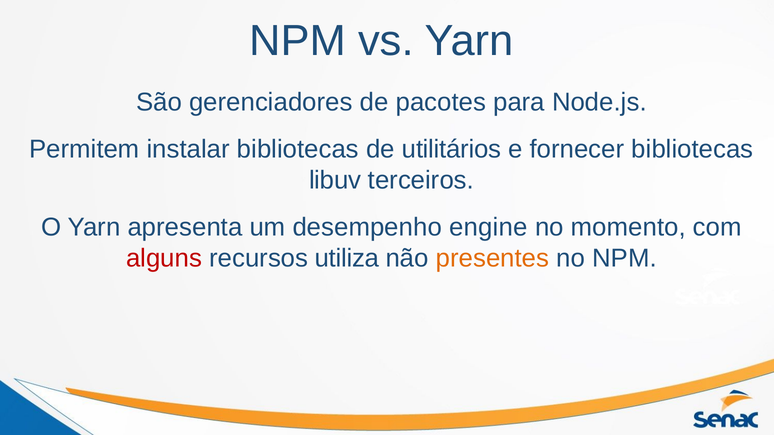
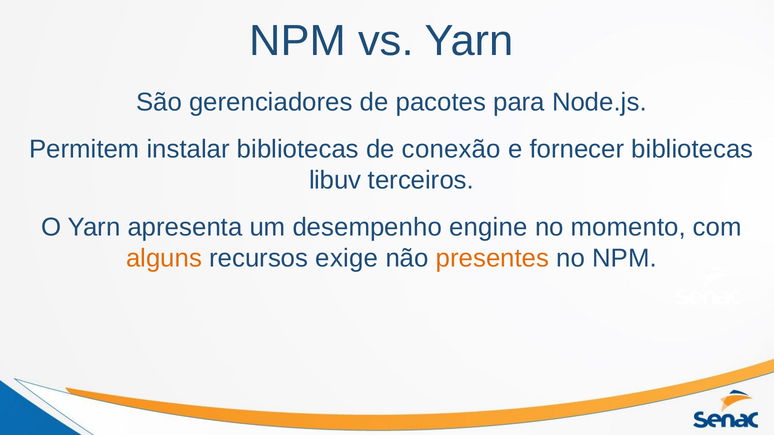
utilitários: utilitários -> conexão
alguns colour: red -> orange
utiliza: utiliza -> exige
